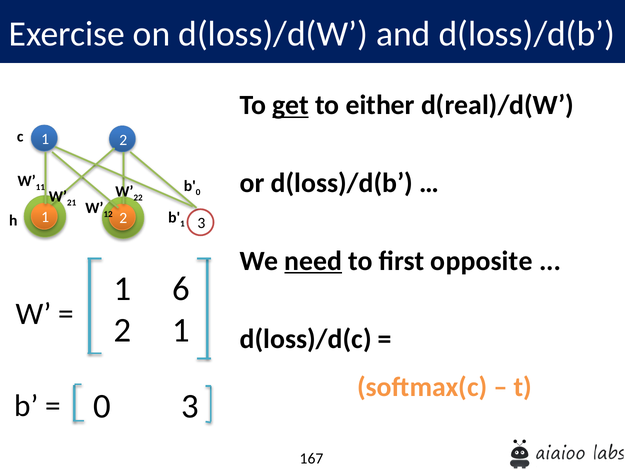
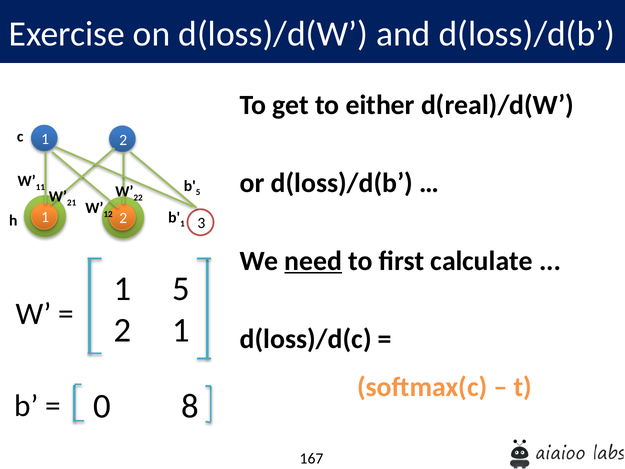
get underline: present -> none
b 0: 0 -> 5
opposite: opposite -> calculate
1 6: 6 -> 5
0 3: 3 -> 8
